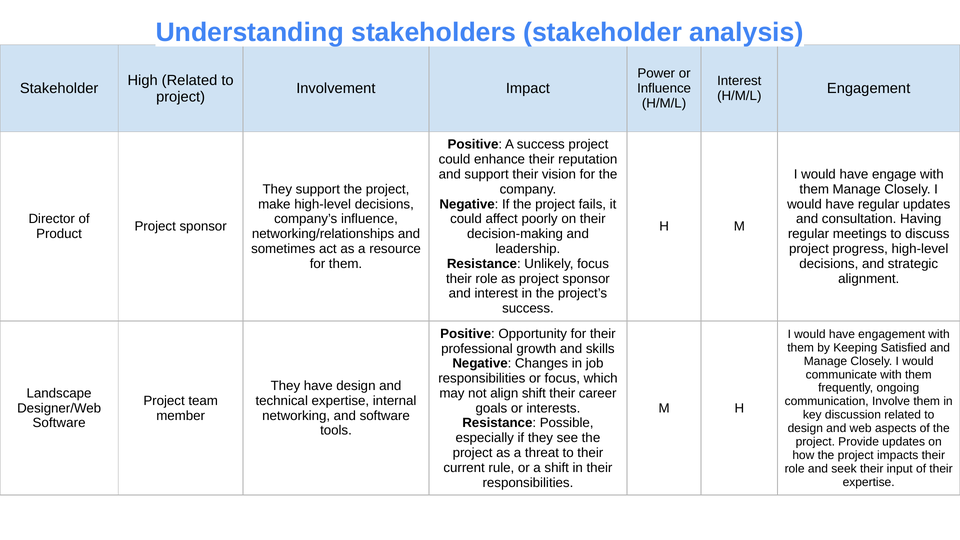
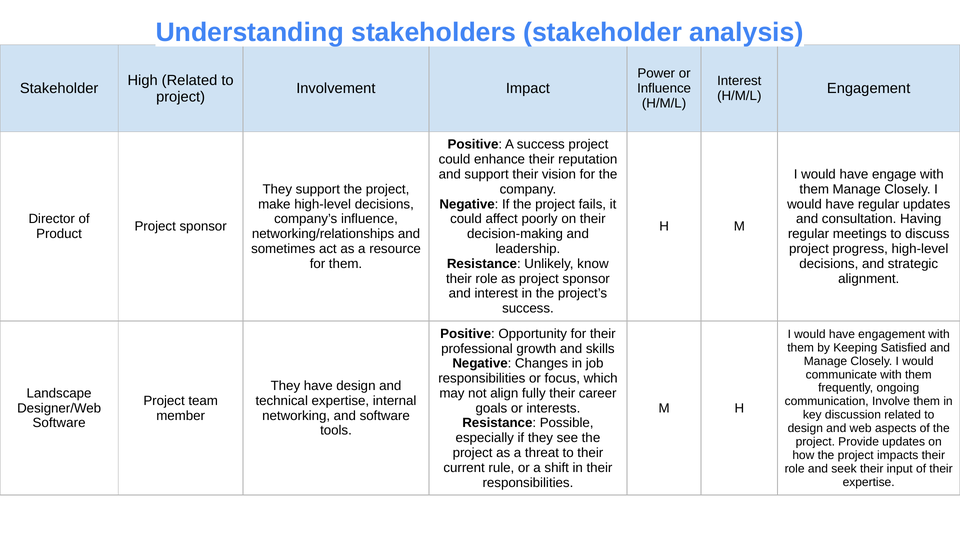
Unlikely focus: focus -> know
align shift: shift -> fully
